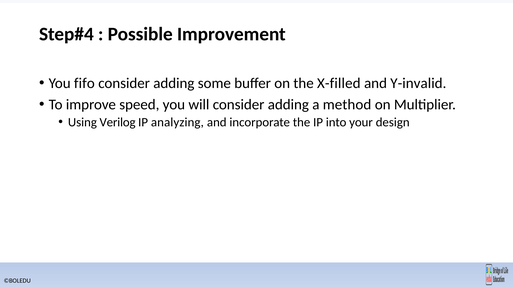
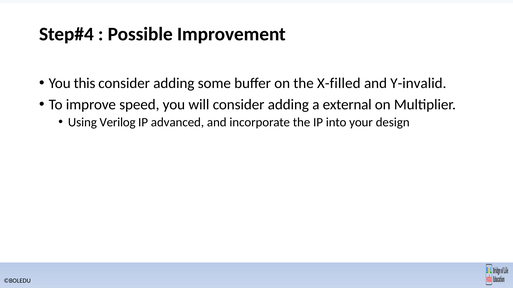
fifo: fifo -> this
method: method -> external
analyzing: analyzing -> advanced
